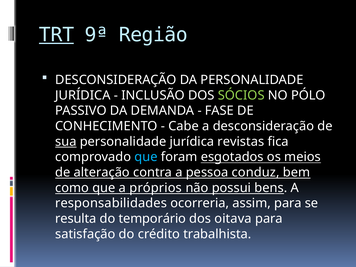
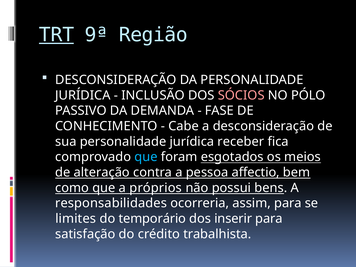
SÓCIOS colour: light green -> pink
sua underline: present -> none
revistas: revistas -> receber
conduz: conduz -> affectio
resulta: resulta -> limites
oitava: oitava -> inserir
